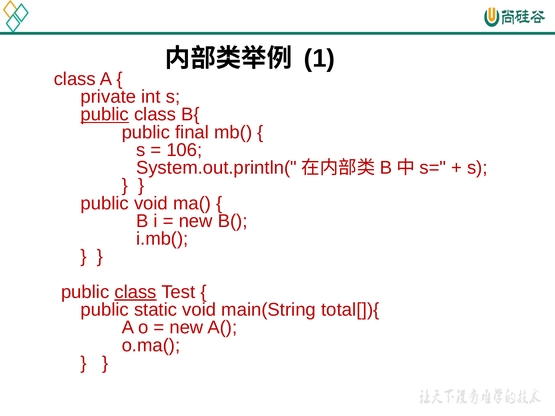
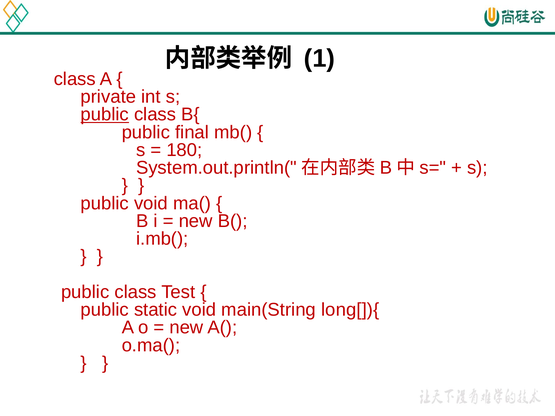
106: 106 -> 180
class at (135, 292) underline: present -> none
total[]){: total[]){ -> long[]){
